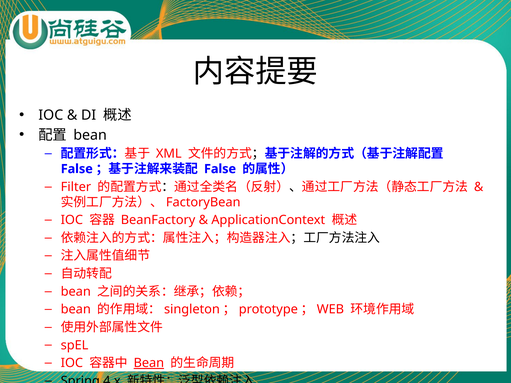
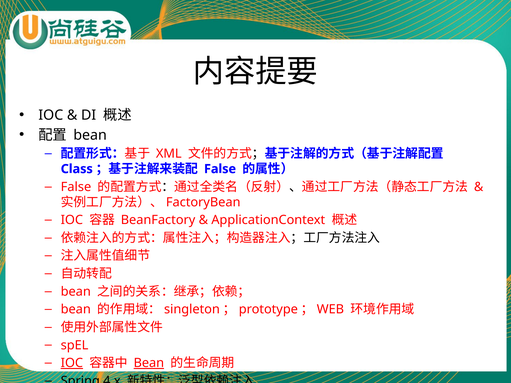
False at (77, 169): False -> Class
Filter at (76, 187): Filter -> False
IOC at (72, 363) underline: none -> present
